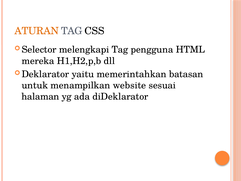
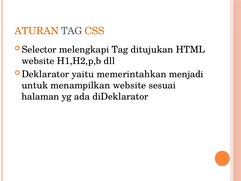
CSS colour: black -> orange
pengguna: pengguna -> ditujukan
mereka at (38, 61): mereka -> website
batasan: batasan -> menjadi
